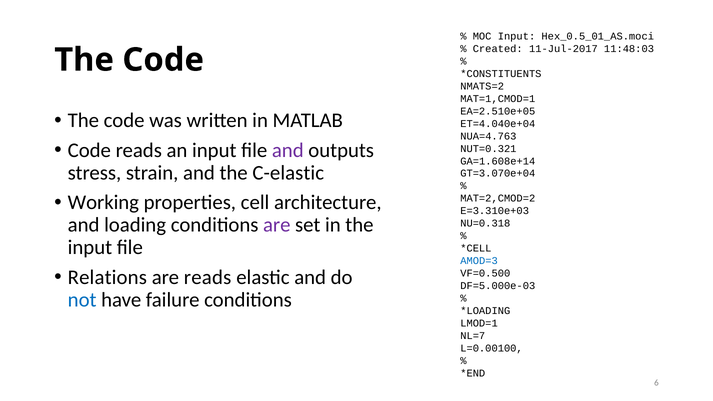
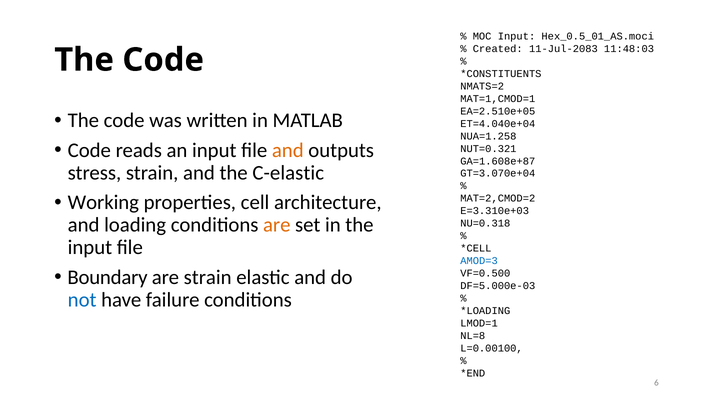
11-Jul-2017: 11-Jul-2017 -> 11-Jul-2083
NUA=4.763: NUA=4.763 -> NUA=1.258
and at (288, 150) colour: purple -> orange
GA=1.608e+14: GA=1.608e+14 -> GA=1.608e+87
are at (277, 225) colour: purple -> orange
Relations: Relations -> Boundary
are reads: reads -> strain
NL=7: NL=7 -> NL=8
